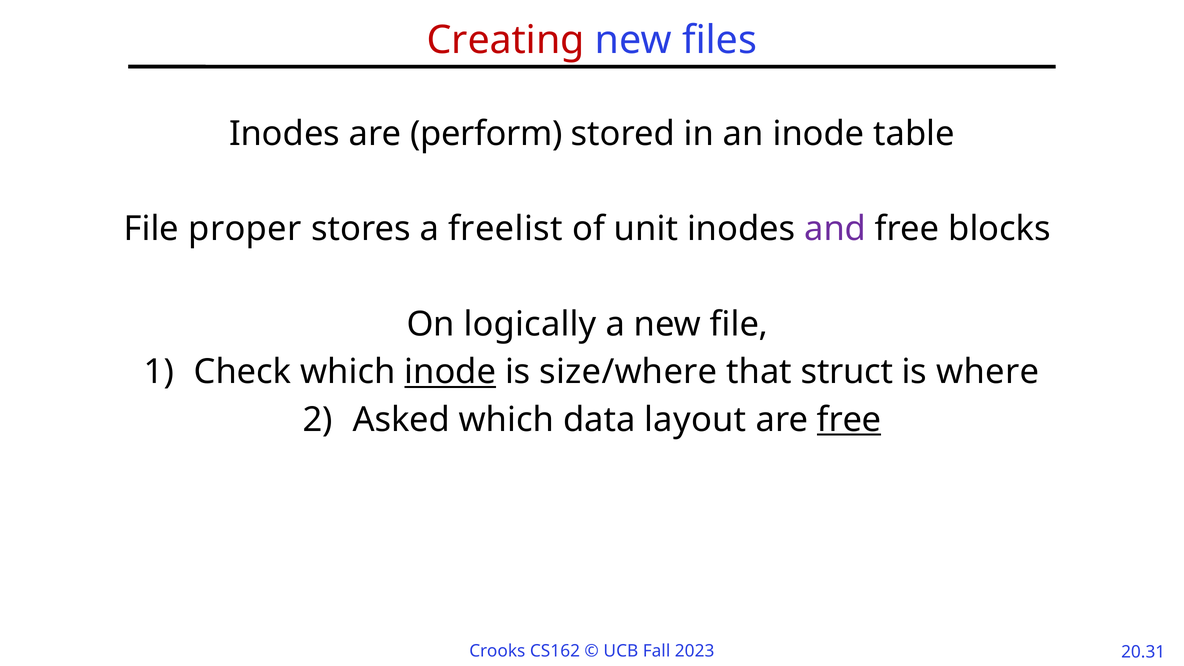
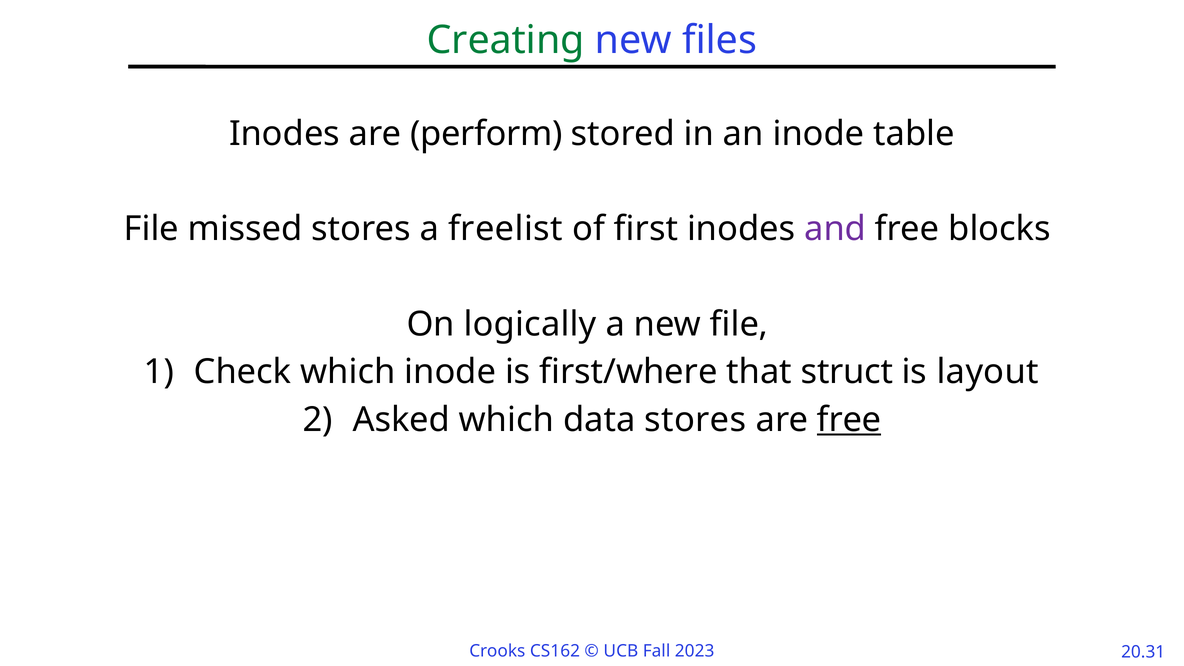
Creating colour: red -> green
proper: proper -> missed
unit: unit -> first
inode at (450, 372) underline: present -> none
size/where: size/where -> first/where
where: where -> layout
data layout: layout -> stores
